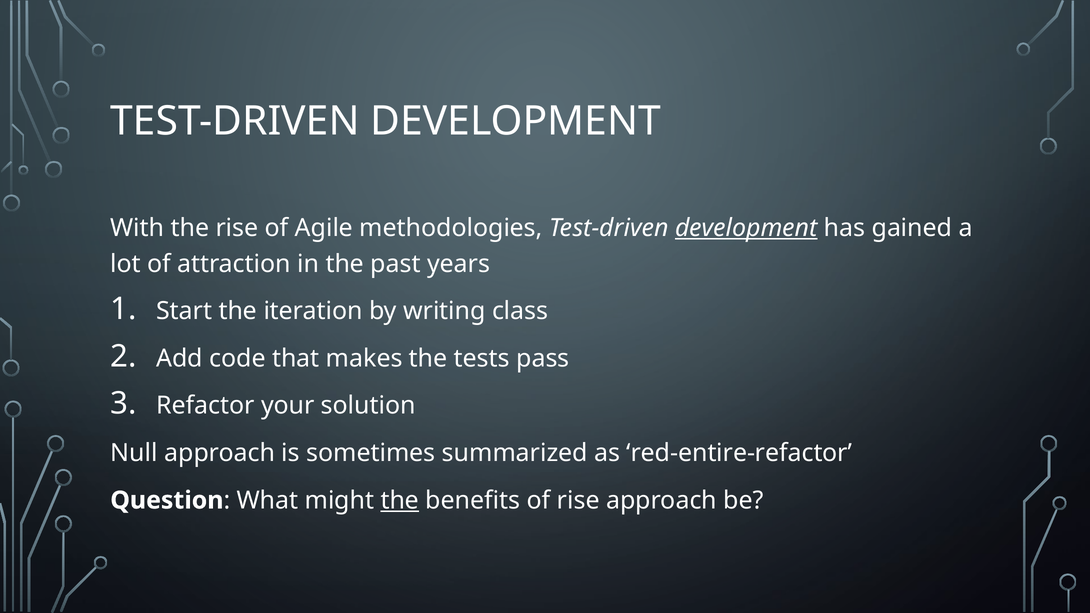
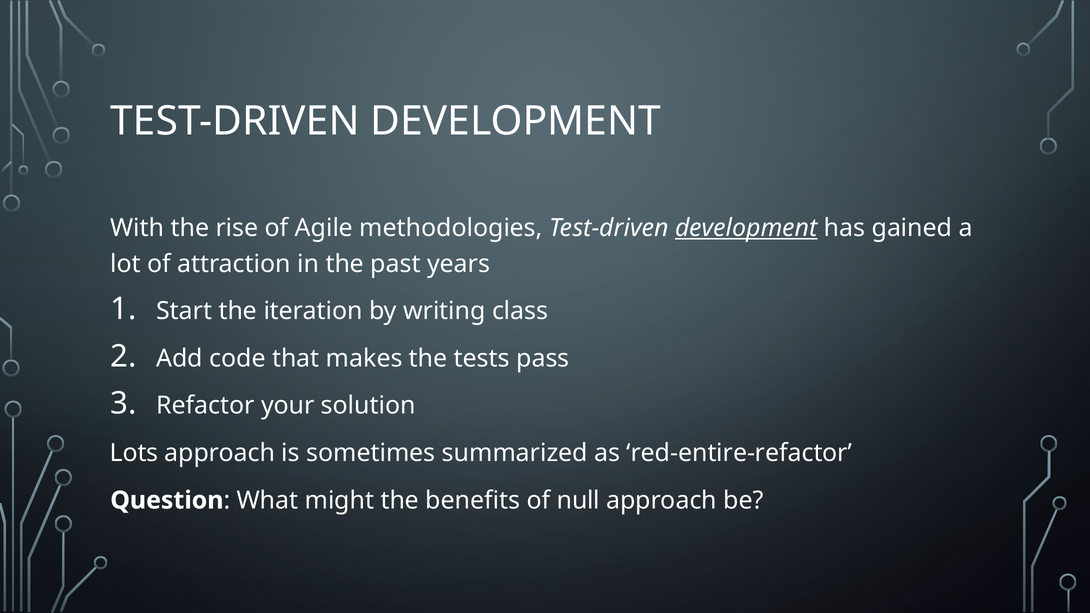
Null: Null -> Lots
the at (400, 500) underline: present -> none
of rise: rise -> null
